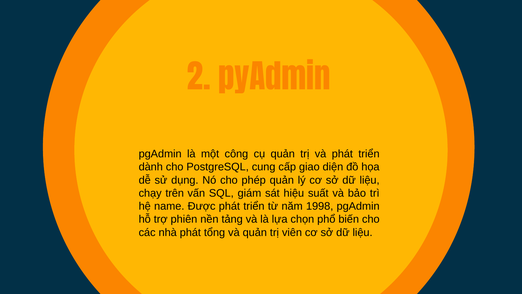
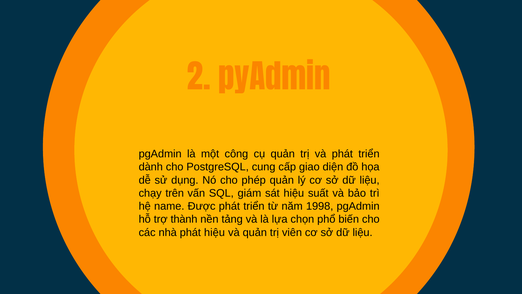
phiên: phiên -> thành
phát tổng: tổng -> hiệu
